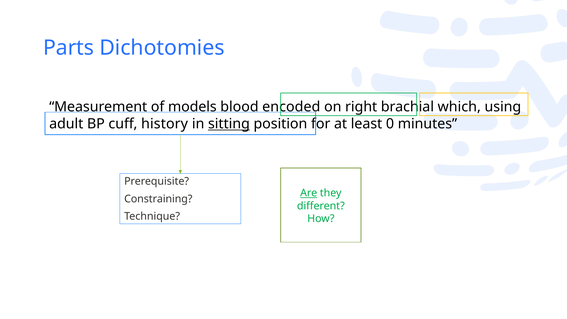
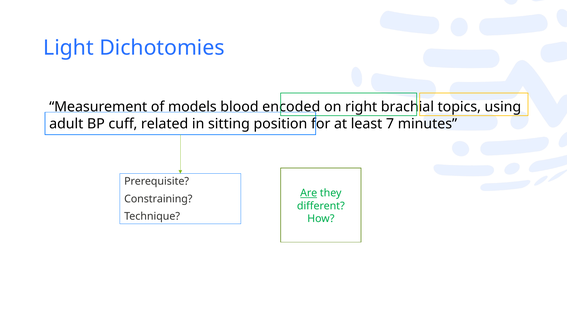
Parts: Parts -> Light
which: which -> topics
history: history -> related
sitting underline: present -> none
0: 0 -> 7
